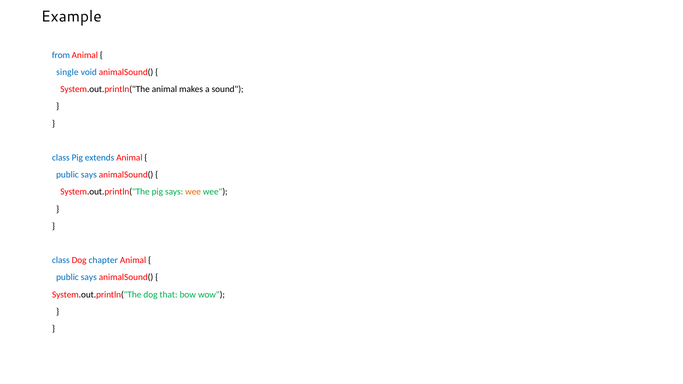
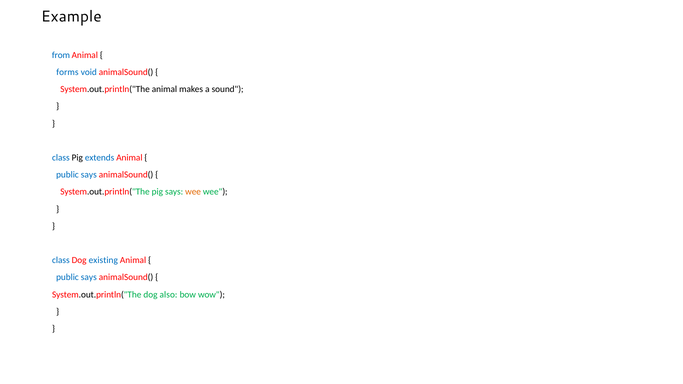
single: single -> forms
Pig at (77, 158) colour: blue -> black
chapter: chapter -> existing
that: that -> also
